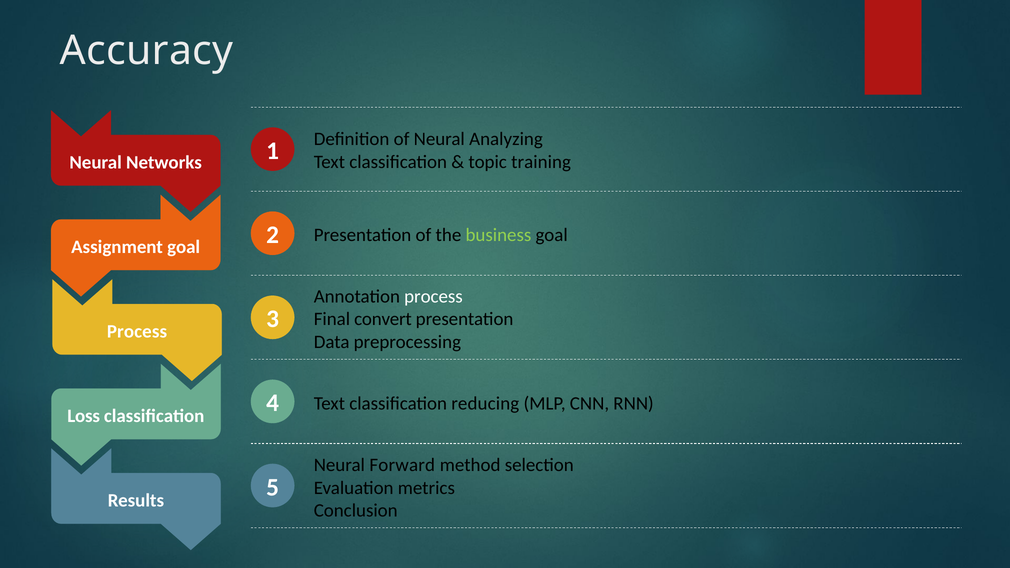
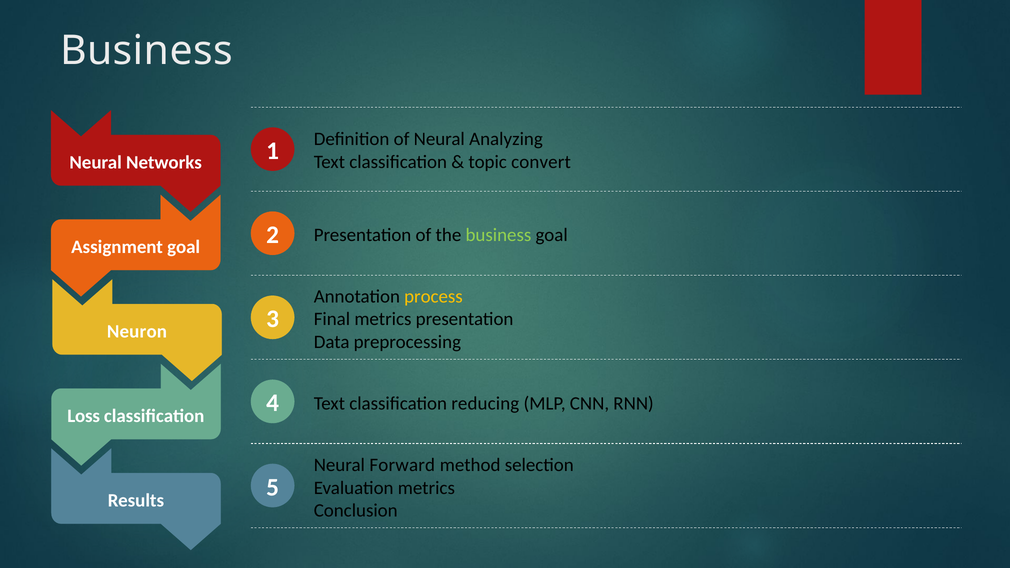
Accuracy at (147, 51): Accuracy -> Business
training: training -> convert
process at (433, 297) colour: white -> yellow
Final convert: convert -> metrics
Process at (137, 331): Process -> Neuron
